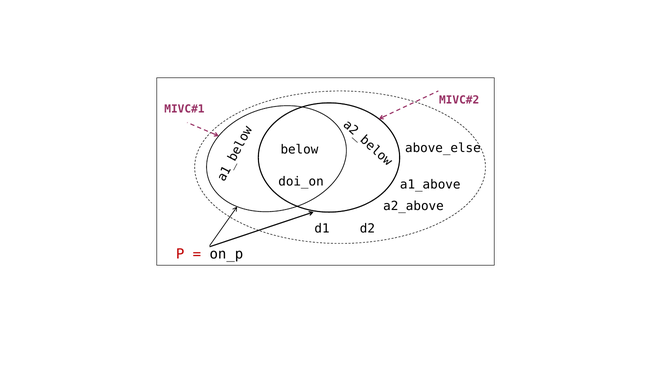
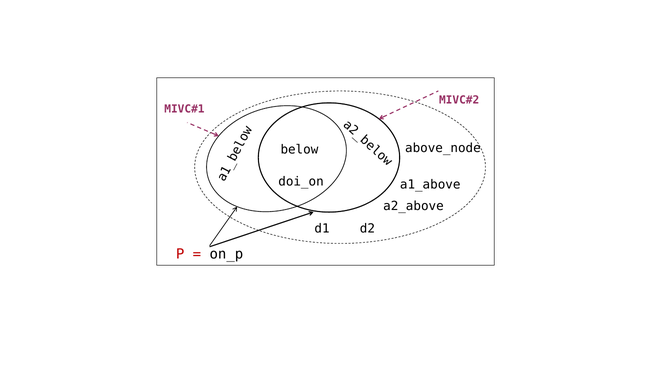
above_else: above_else -> above_node
